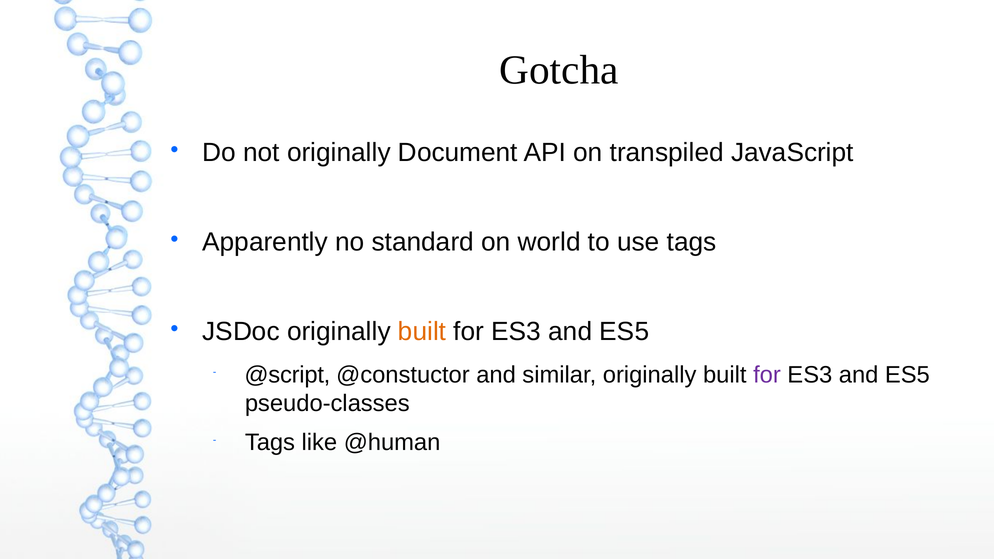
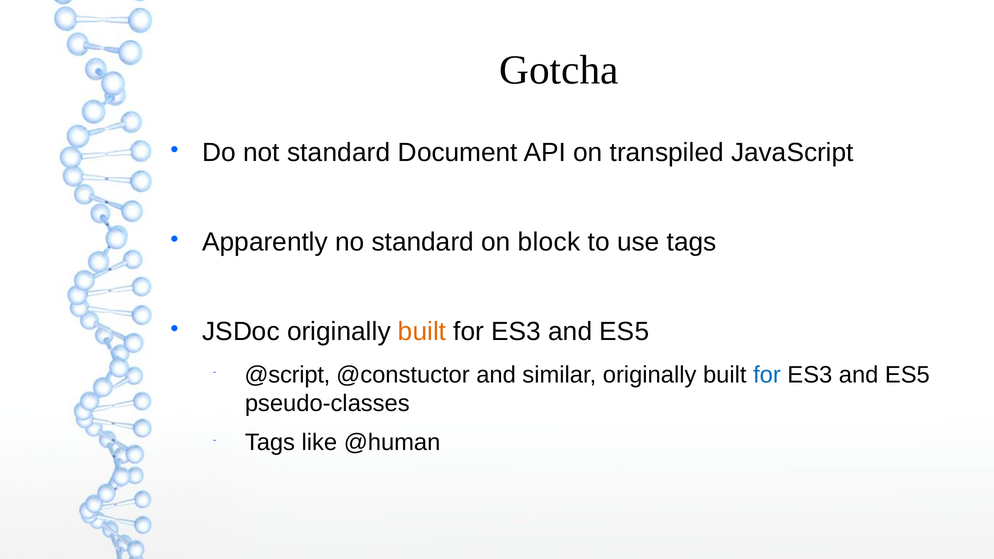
not originally: originally -> standard
world: world -> block
for at (767, 375) colour: purple -> blue
